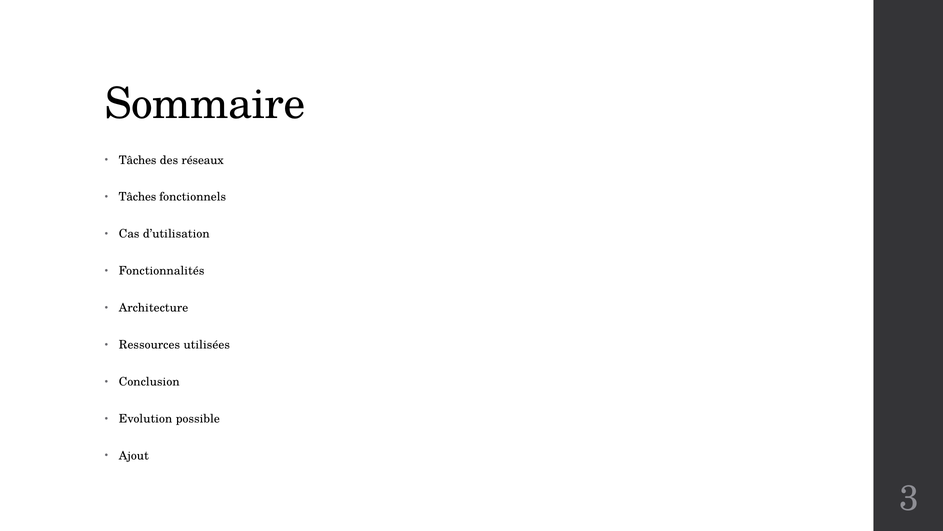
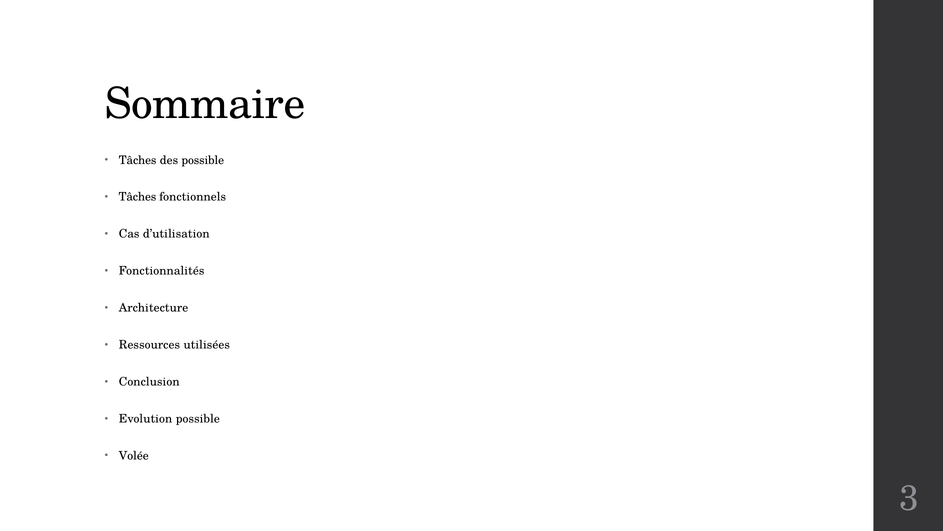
des réseaux: réseaux -> possible
Ajout: Ajout -> Volée
